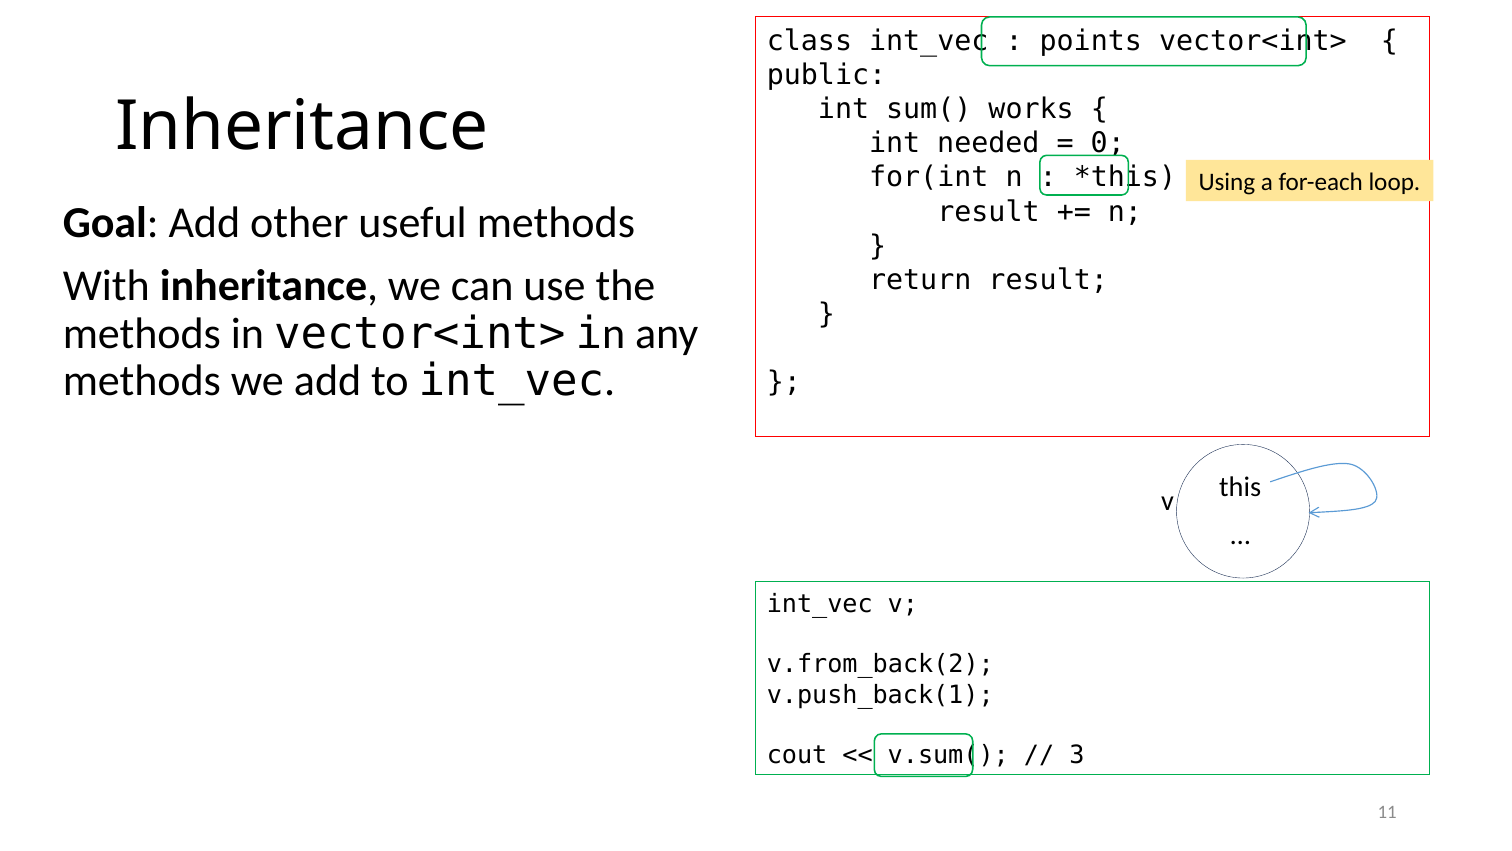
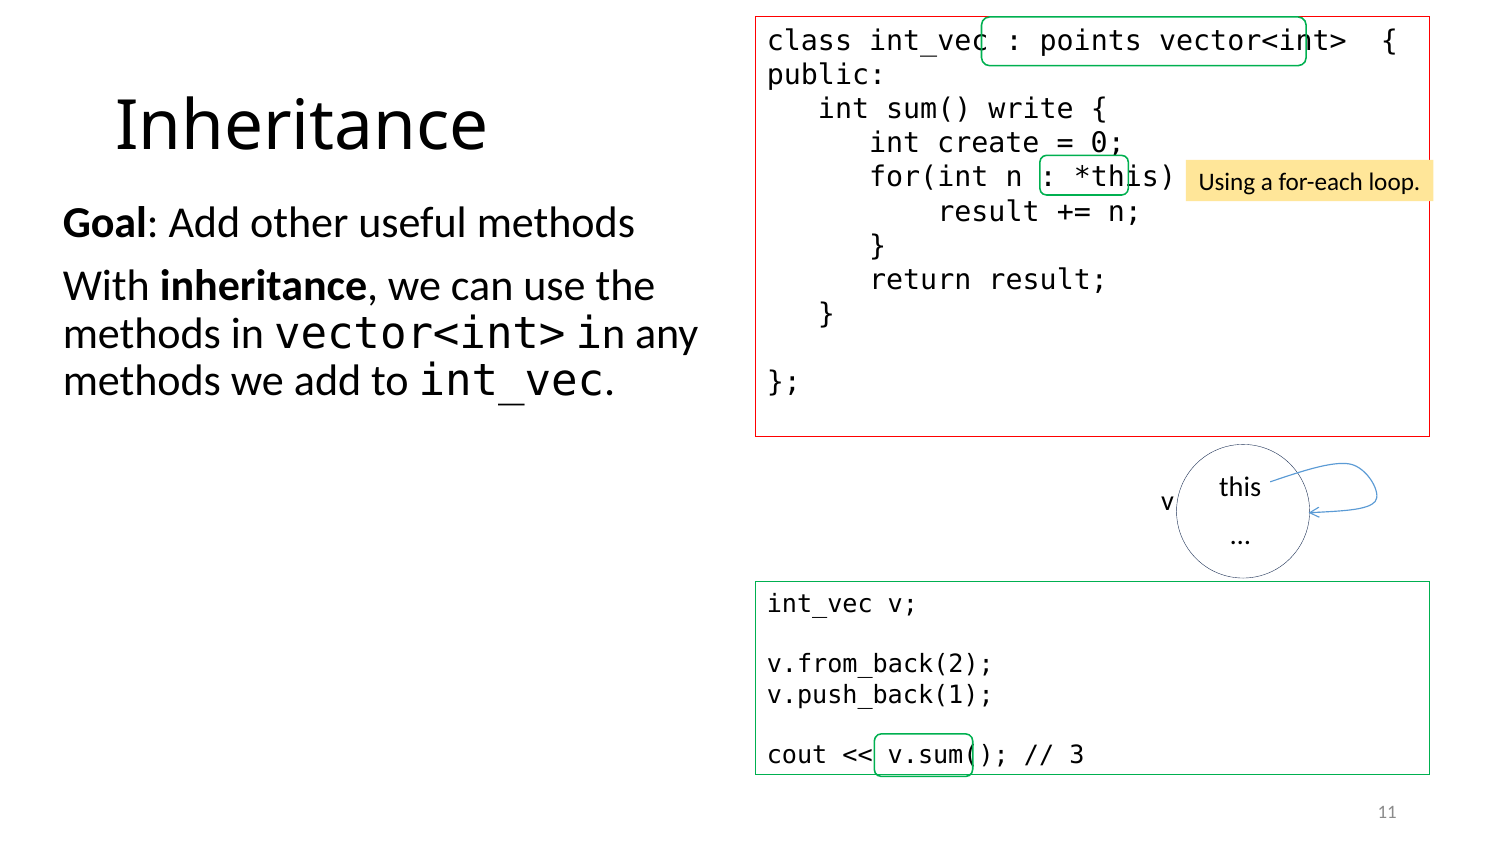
works: works -> write
needed: needed -> create
